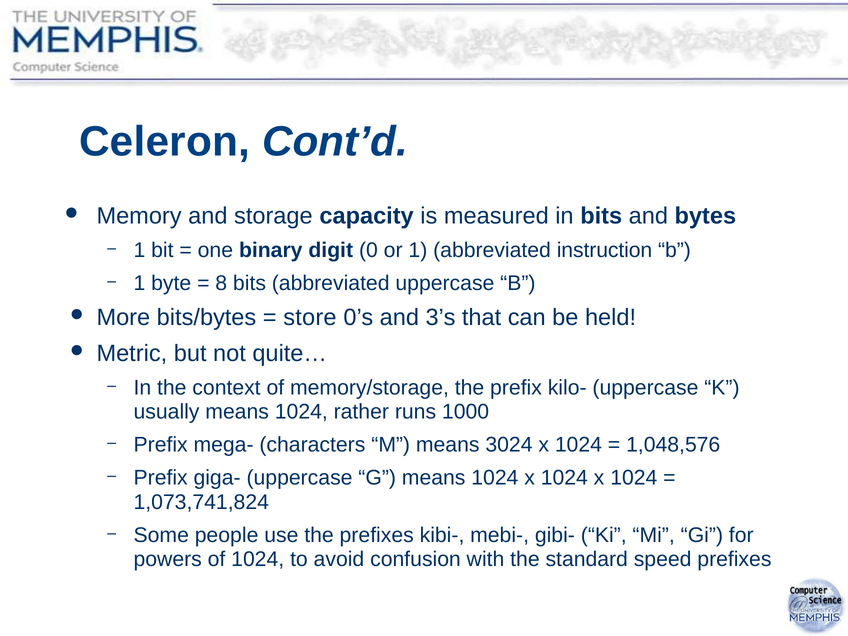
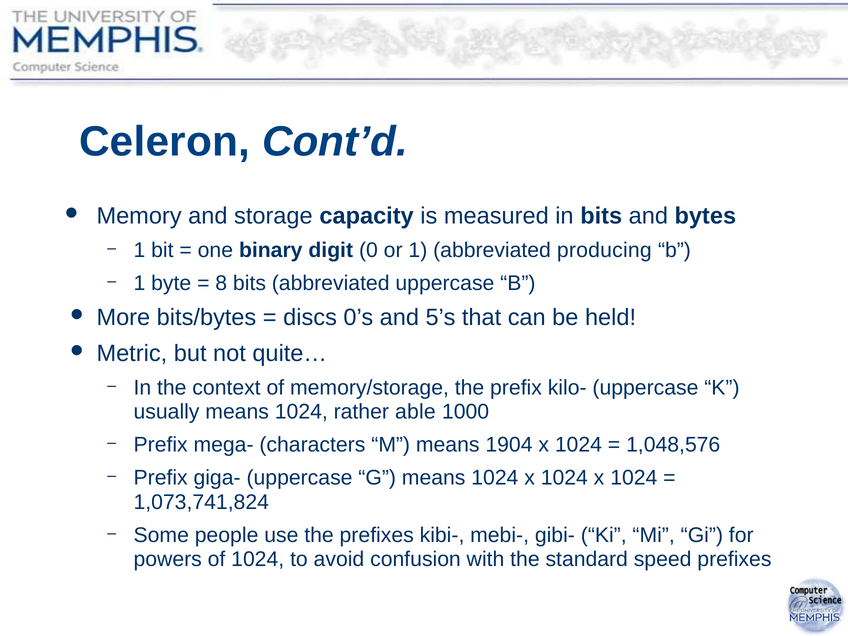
instruction: instruction -> producing
store: store -> discs
3’s: 3’s -> 5’s
runs: runs -> able
3024: 3024 -> 1904
